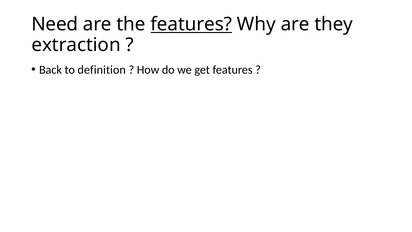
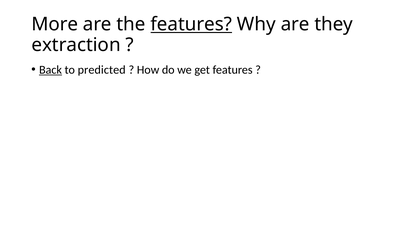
Need: Need -> More
Back underline: none -> present
definition: definition -> predicted
